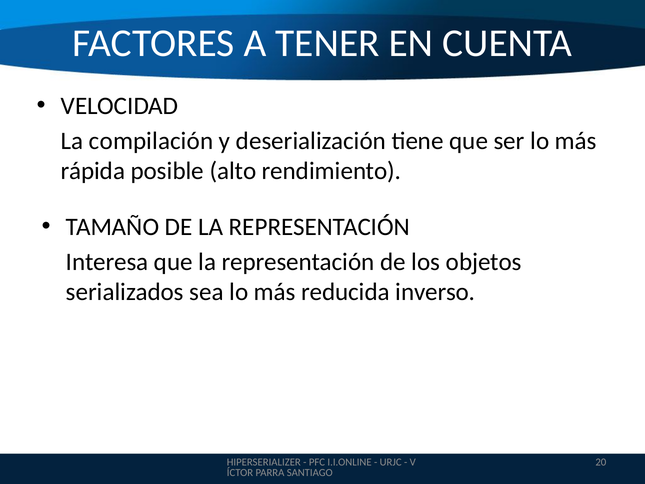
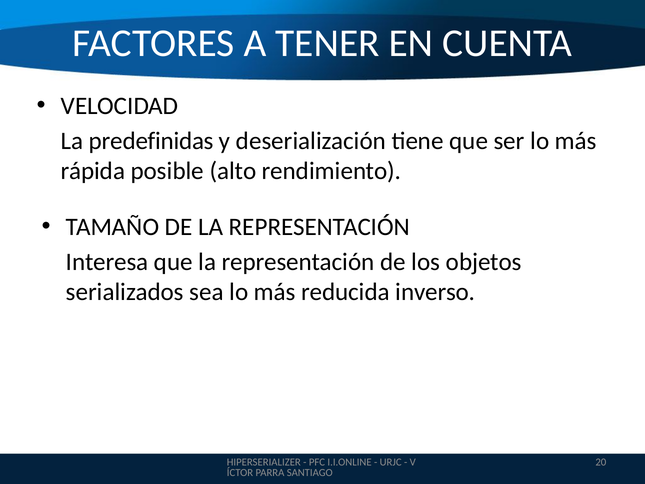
compilación: compilación -> predefinidas
